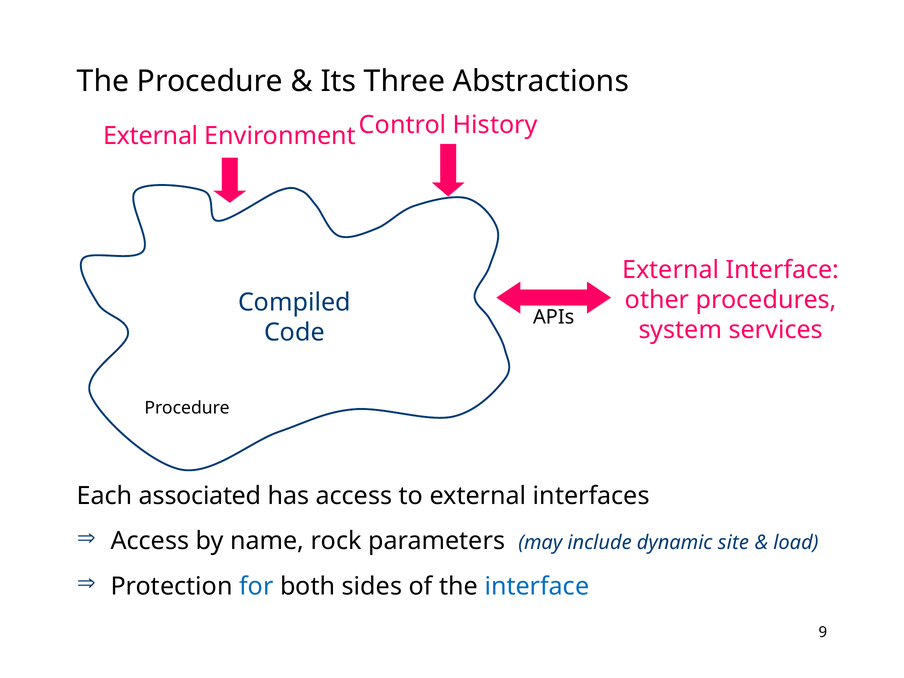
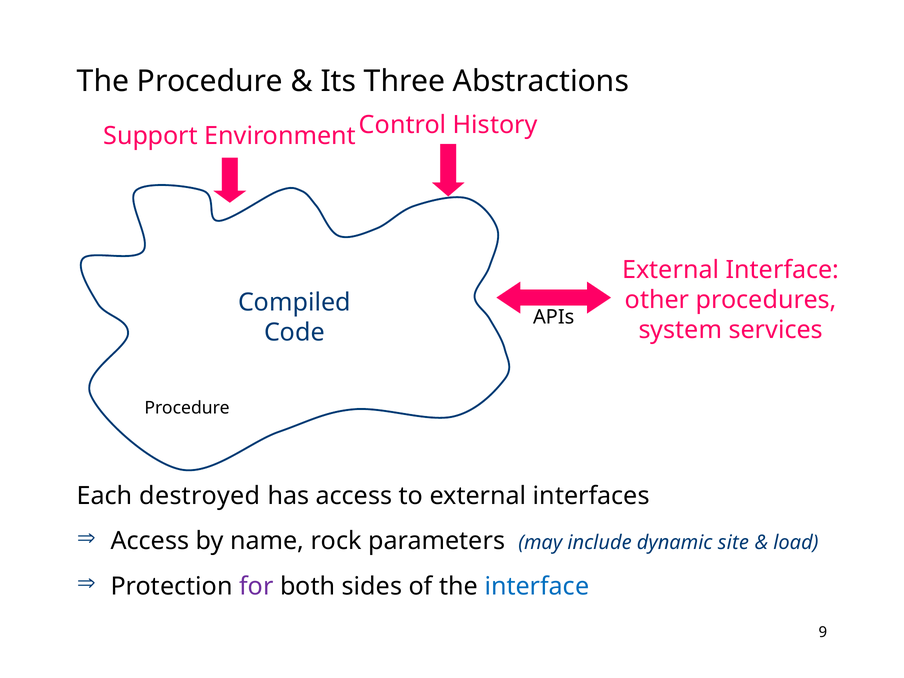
External at (151, 136): External -> Support
associated: associated -> destroyed
for colour: blue -> purple
